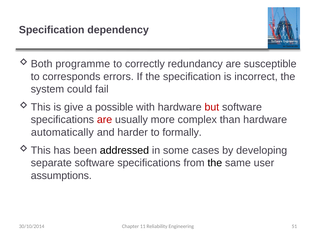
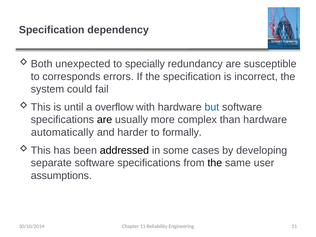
programme: programme -> unexpected
correctly: correctly -> specially
give: give -> until
possible: possible -> overflow
but colour: red -> blue
are at (105, 120) colour: red -> black
